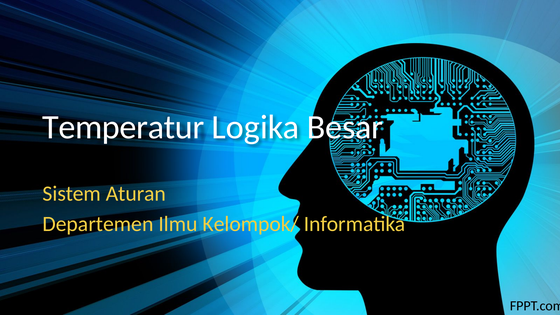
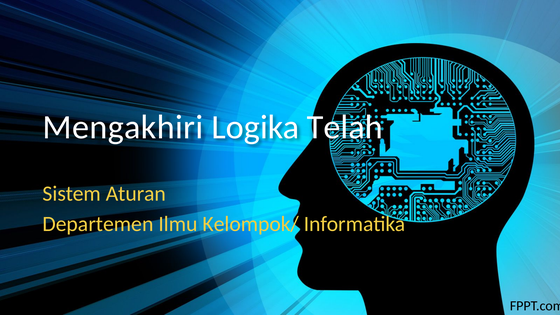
Temperatur: Temperatur -> Mengakhiri
Besar: Besar -> Telah
